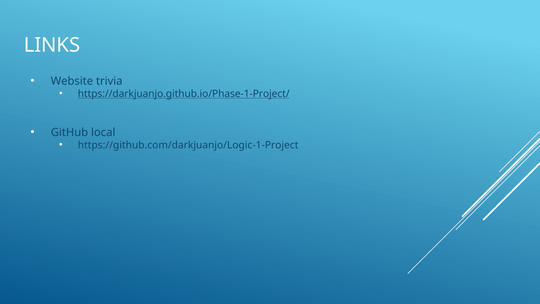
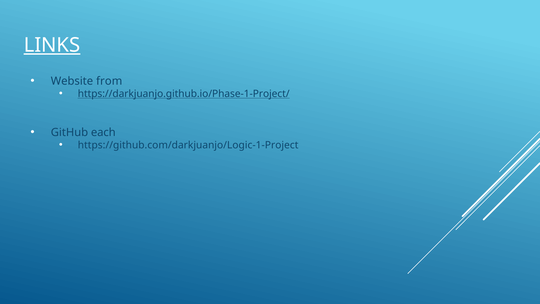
LINKS underline: none -> present
trivia: trivia -> from
local: local -> each
